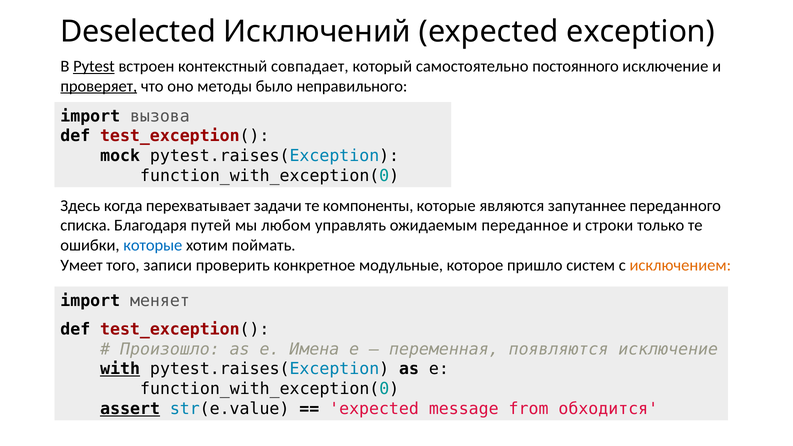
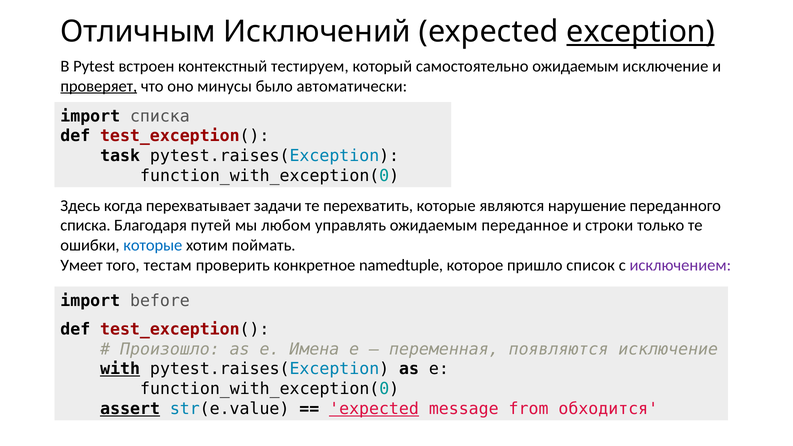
Deselected: Deselected -> Отличным
exception underline: none -> present
Pytest underline: present -> none
совпадает: совпадает -> тестируем
самостоятельно постоянного: постоянного -> ожидаемым
методы: методы -> минусы
неправильного: неправильного -> автоматически
import вызова: вызова -> списка
mock: mock -> task
компоненты: компоненты -> перехватить
запутаннее: запутаннее -> нарушение
записи: записи -> тестам
модульные: модульные -> namedtuple
систем: систем -> список
исключением colour: orange -> purple
меняет: меняет -> before
expected at (374, 409) underline: none -> present
